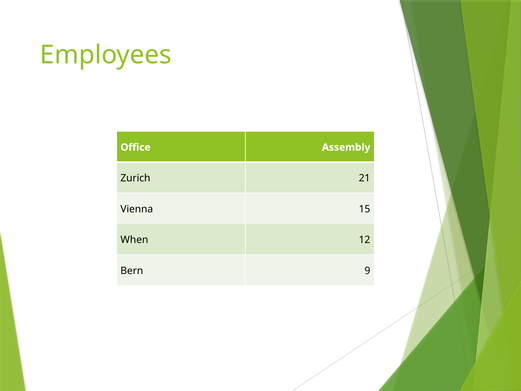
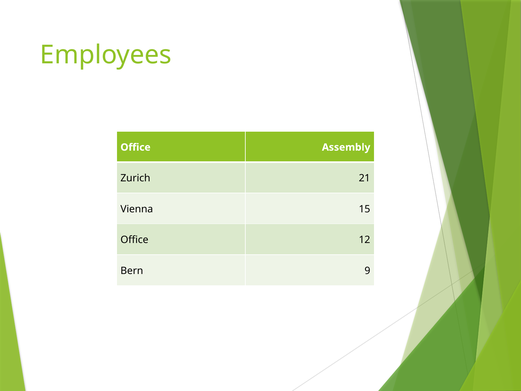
When at (134, 240): When -> Office
